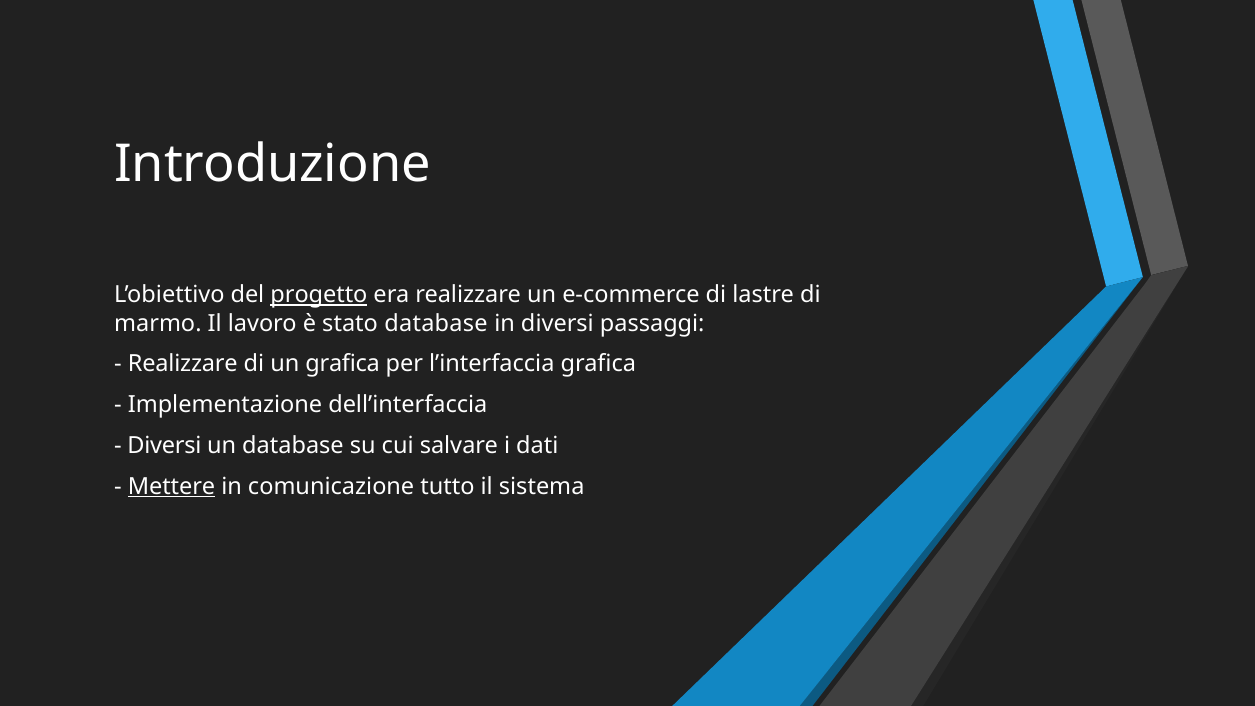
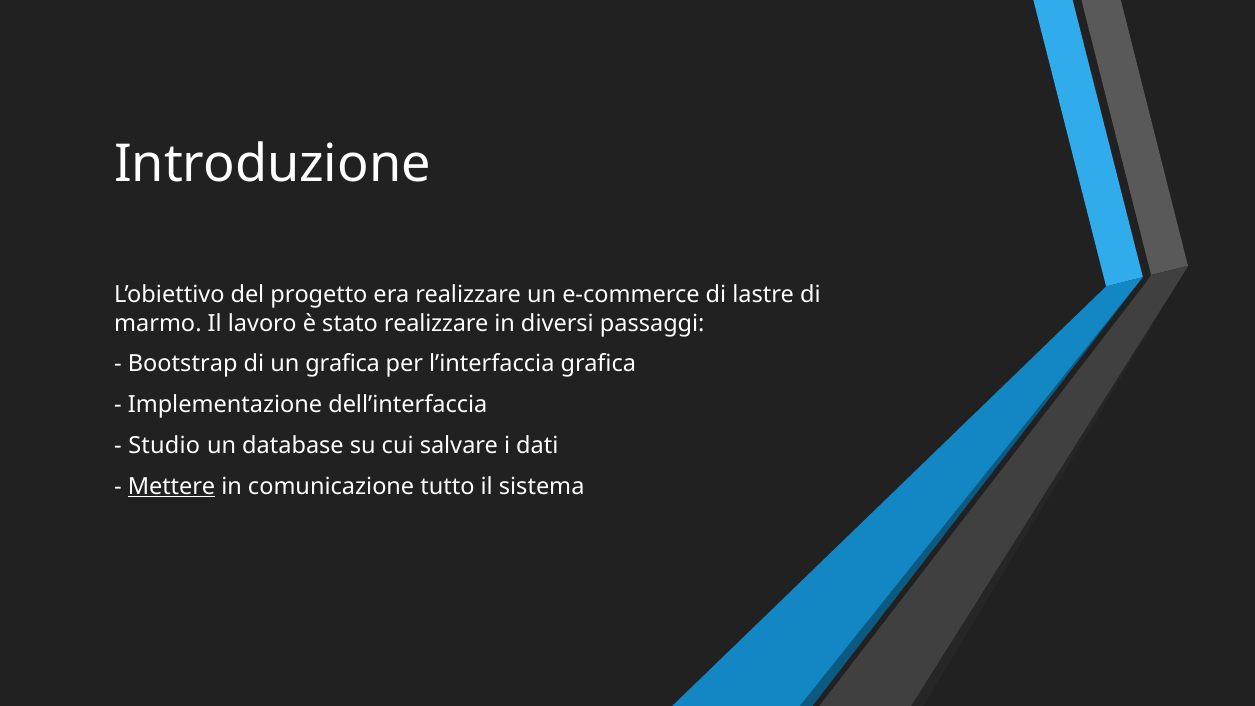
progetto underline: present -> none
stato database: database -> realizzare
Realizzare at (183, 364): Realizzare -> Bootstrap
Diversi at (164, 446): Diversi -> Studio
